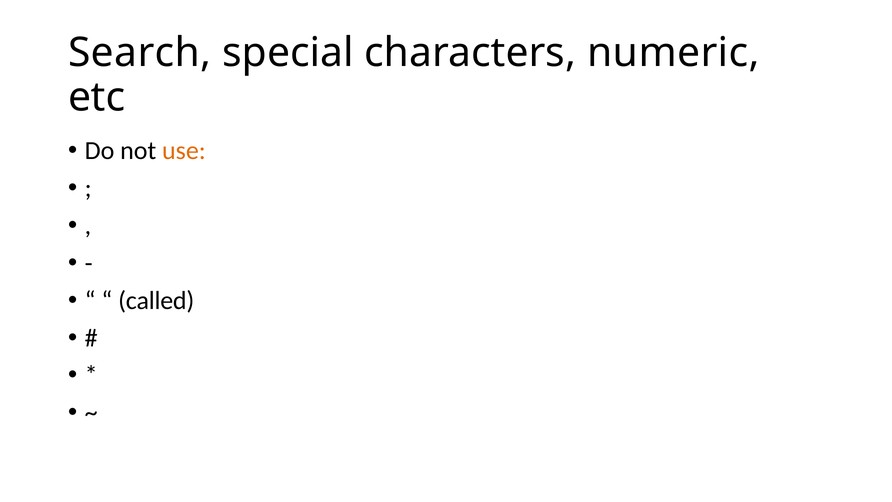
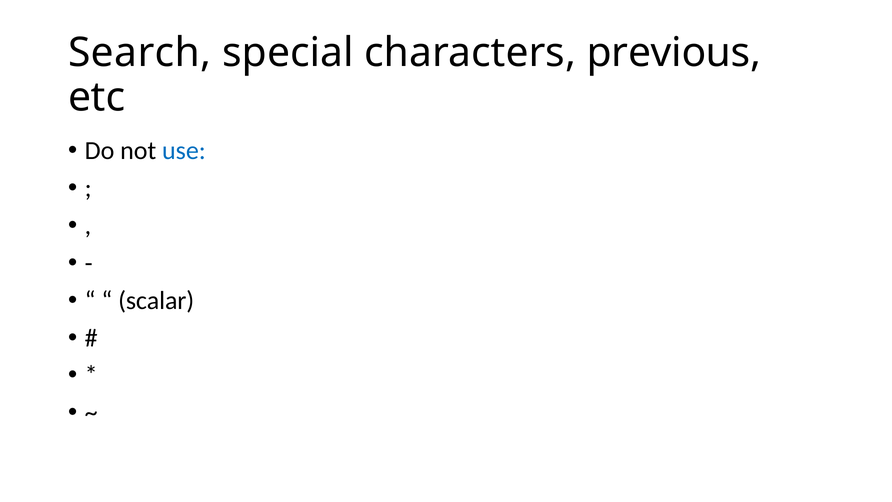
numeric: numeric -> previous
use colour: orange -> blue
called: called -> scalar
